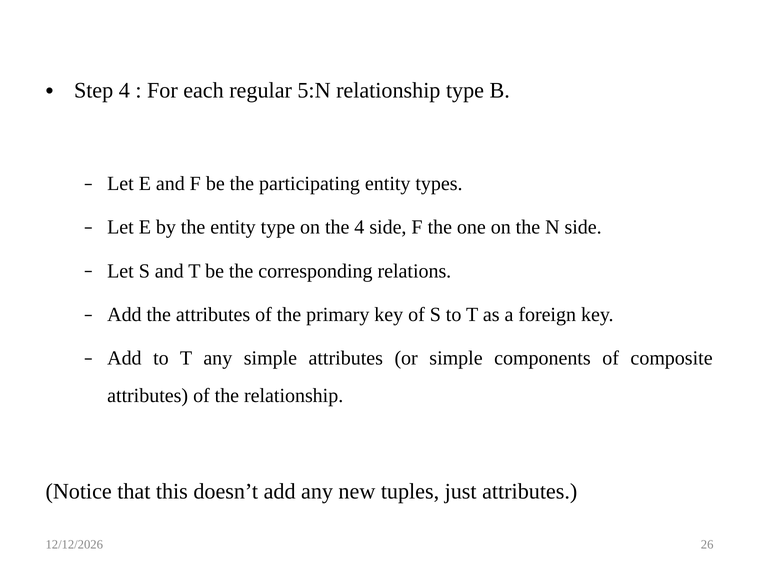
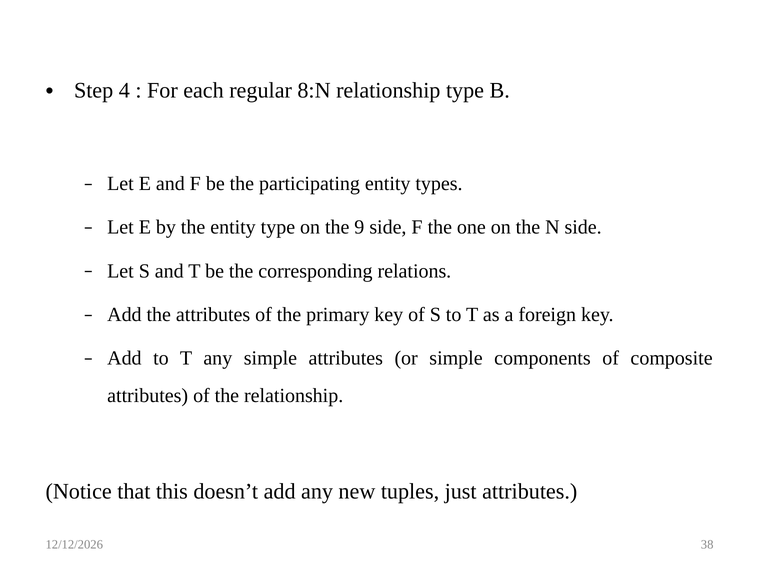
5:N: 5:N -> 8:N
the 4: 4 -> 9
26: 26 -> 38
